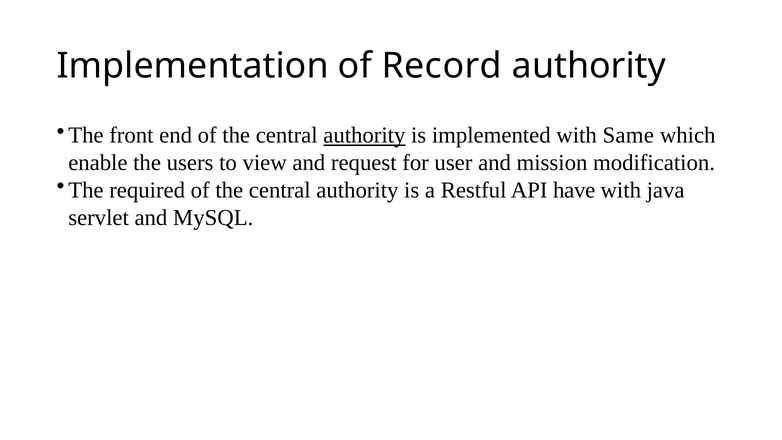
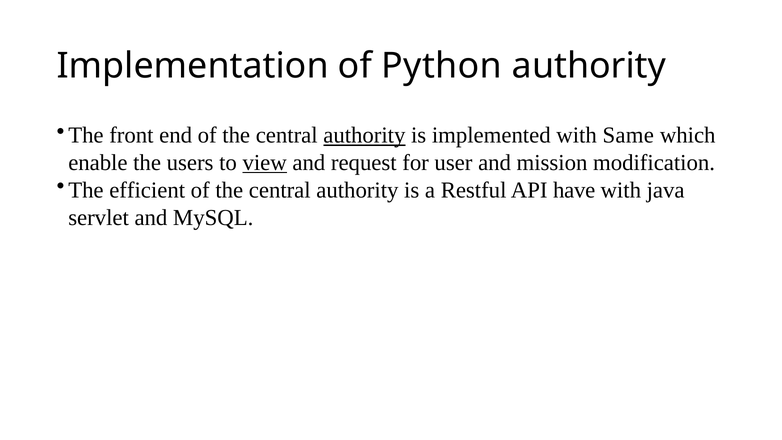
Record: Record -> Python
view underline: none -> present
required: required -> efficient
